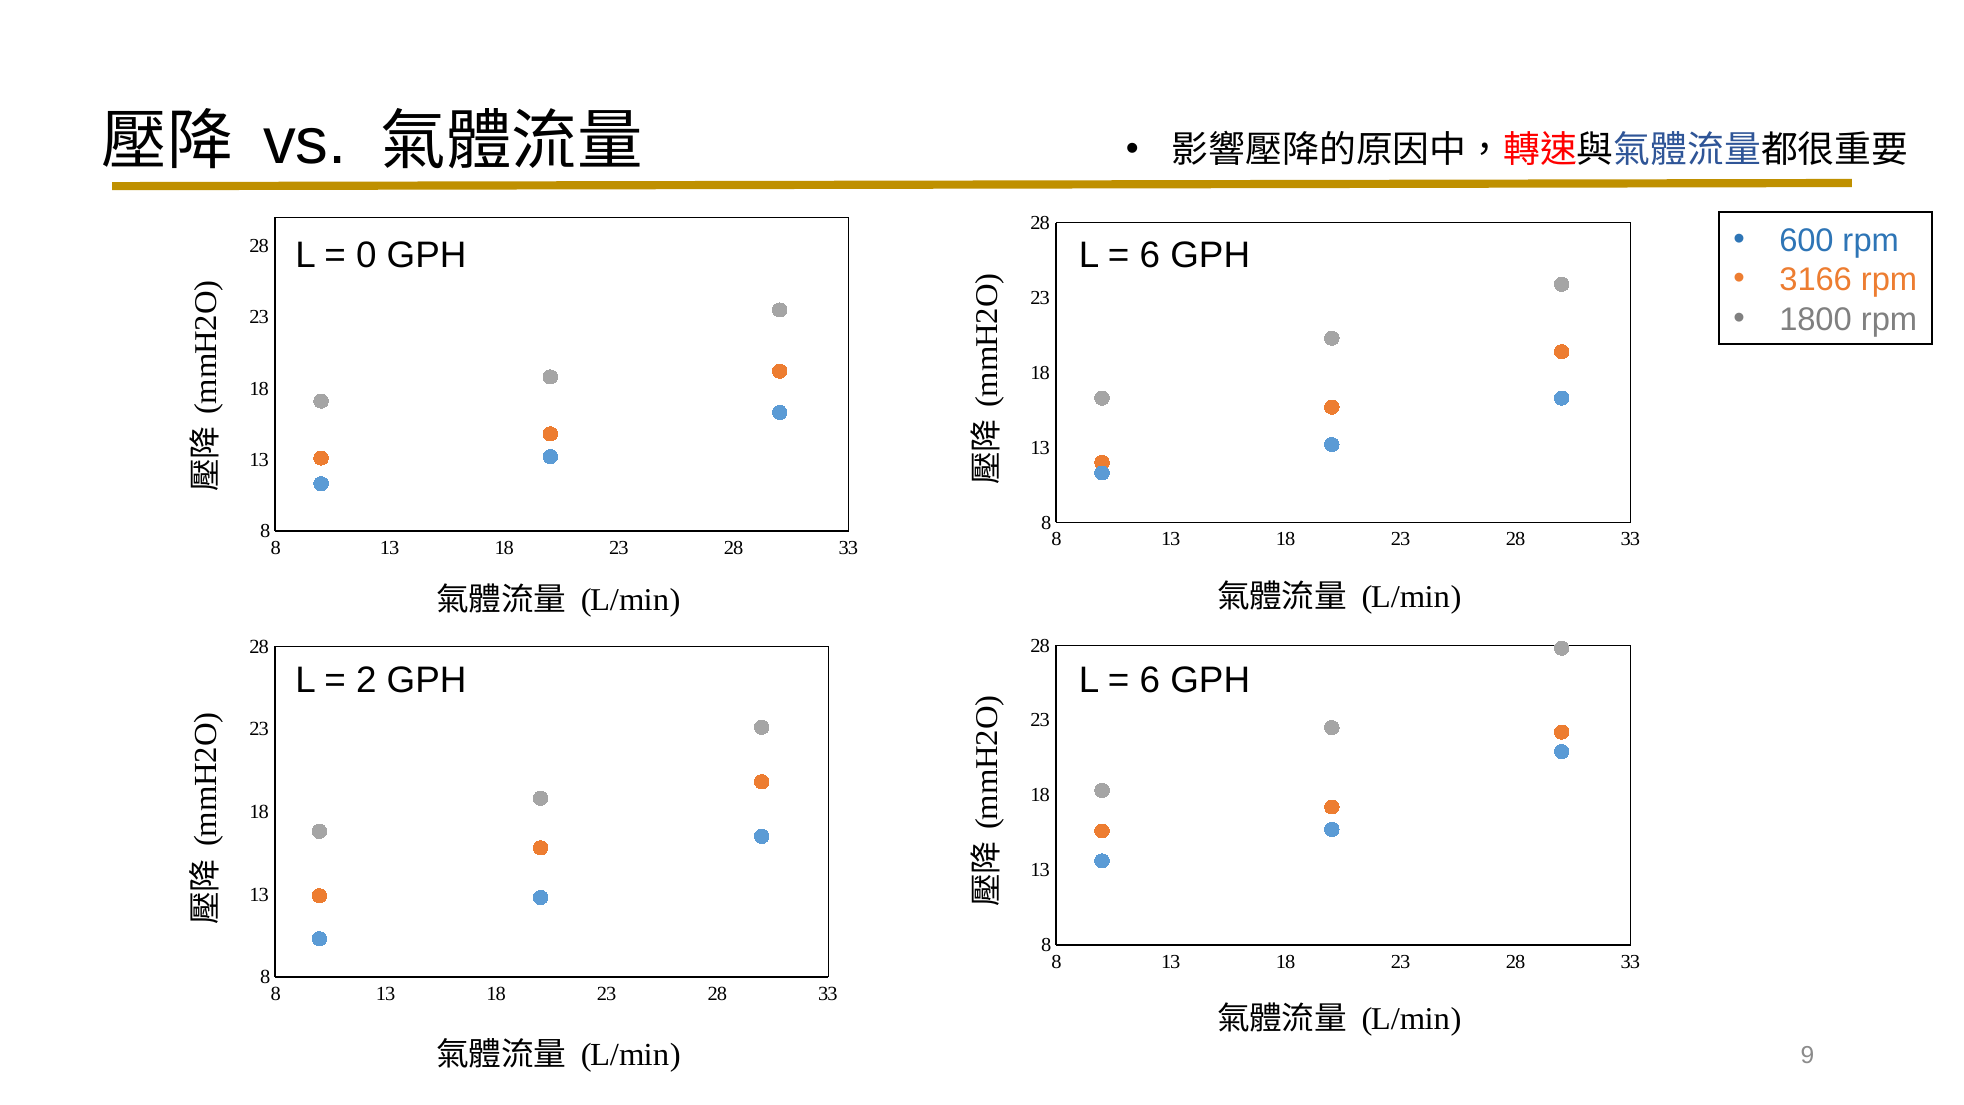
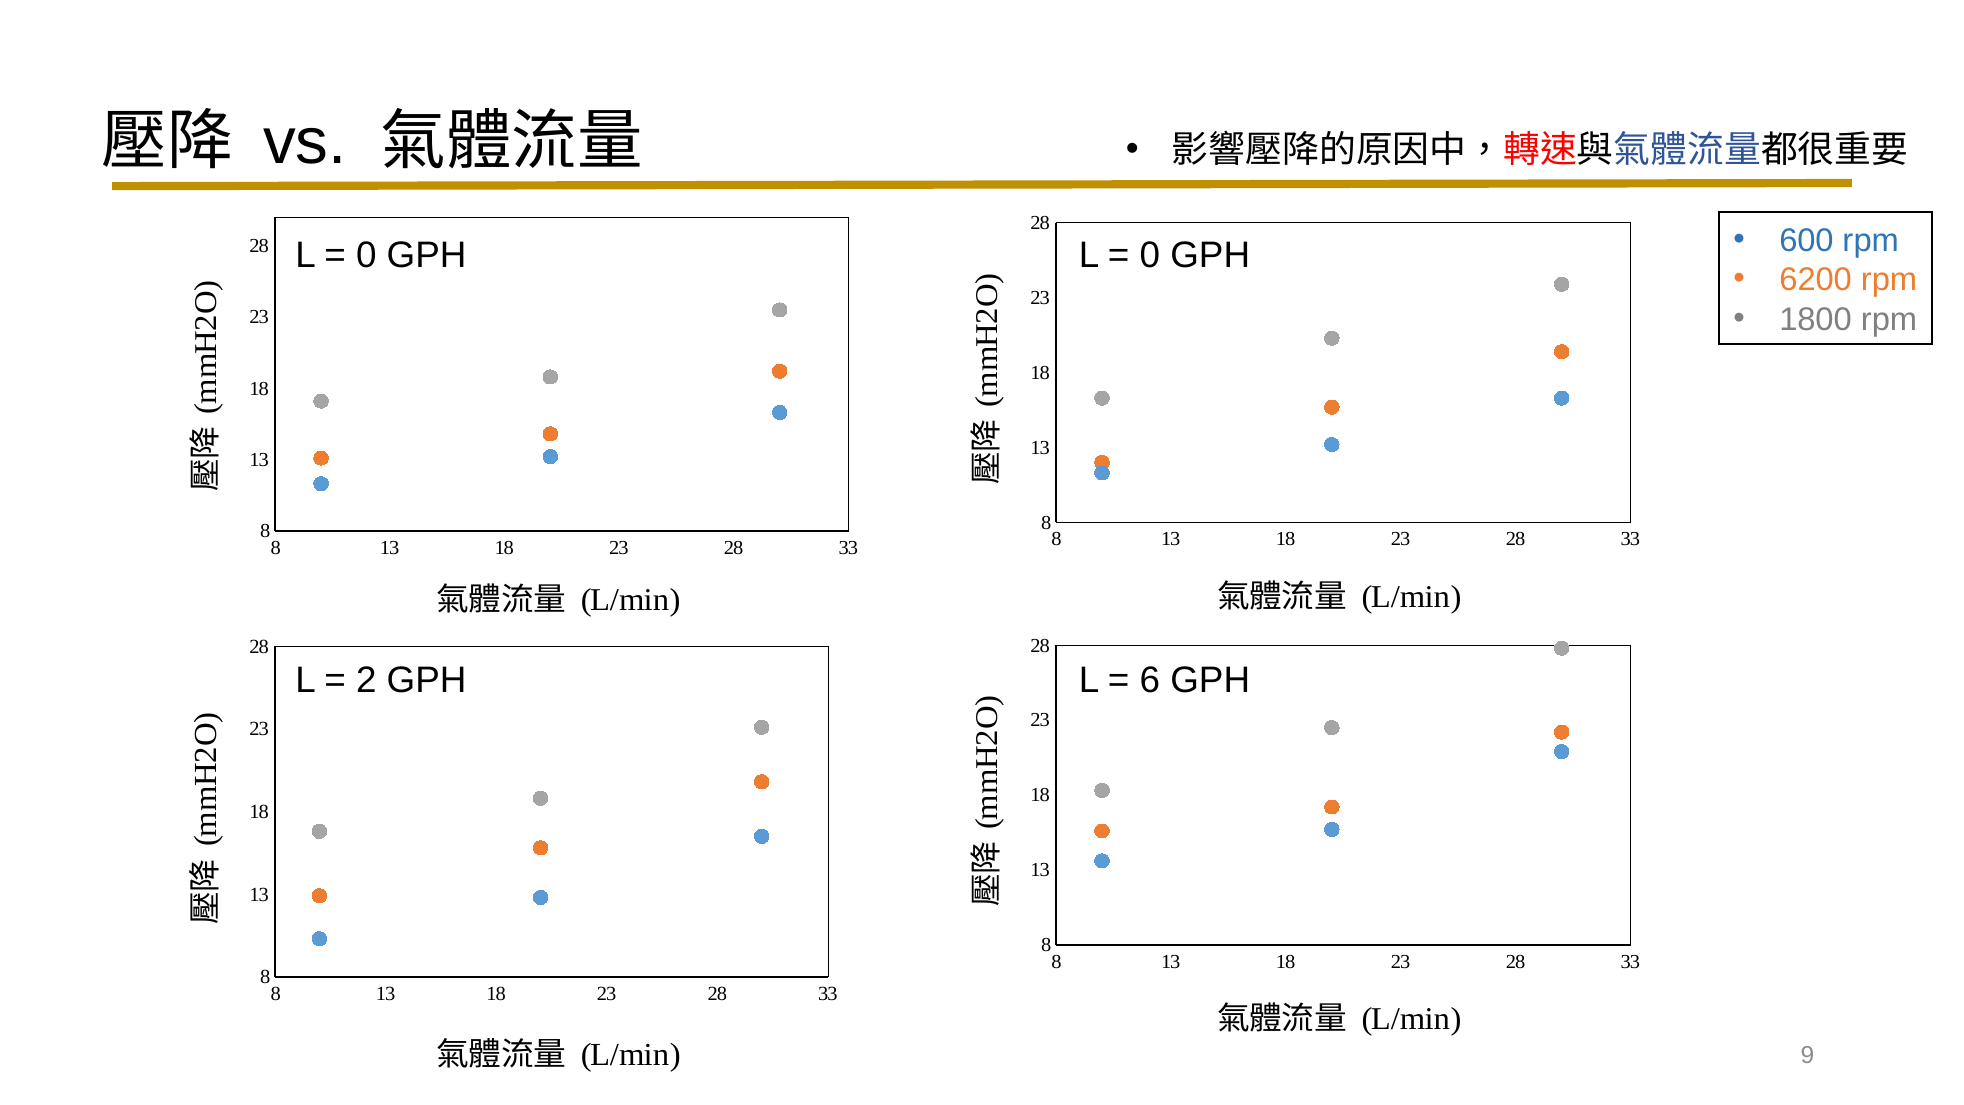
6 at (1150, 256): 6 -> 0
3166: 3166 -> 6200
